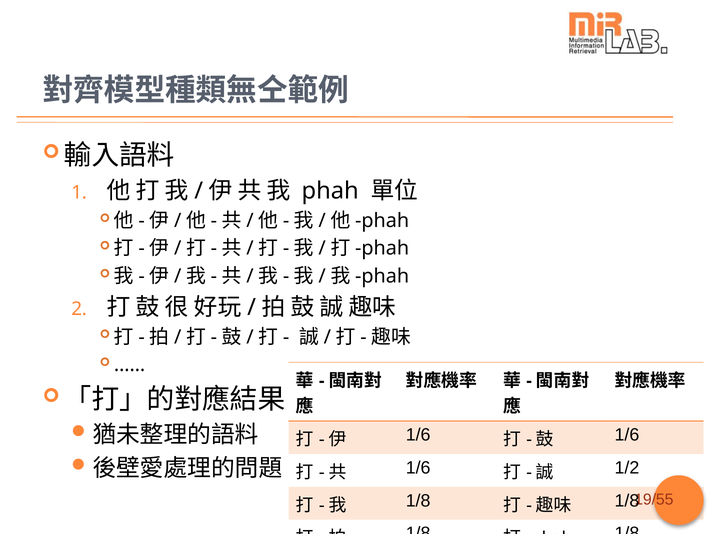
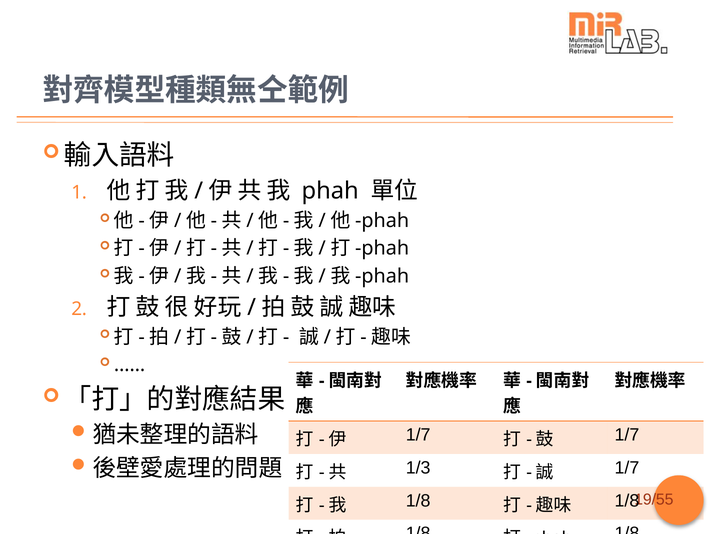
1/6 at (418, 435): 1/6 -> 1/7
1/6 at (627, 435): 1/6 -> 1/7
1/6 at (418, 468): 1/6 -> 1/3
1/2 at (627, 468): 1/2 -> 1/7
